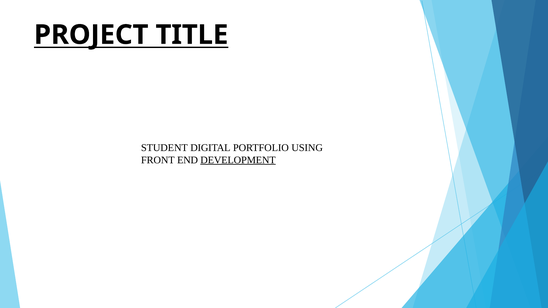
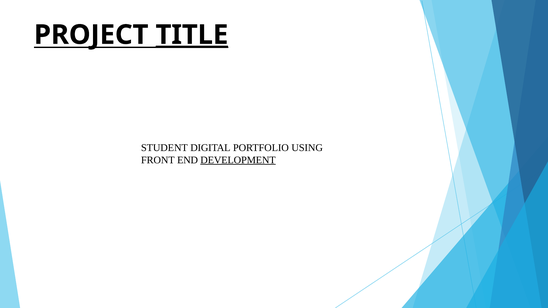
TITLE underline: none -> present
